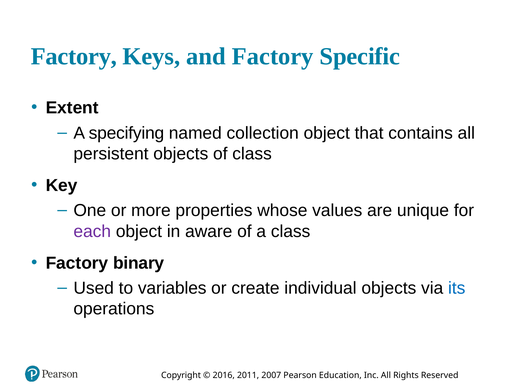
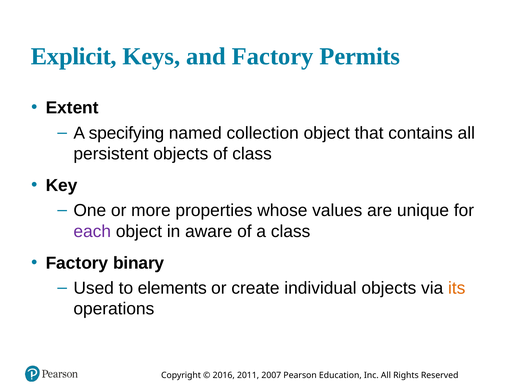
Factory at (74, 56): Factory -> Explicit
Specific: Specific -> Permits
variables: variables -> elements
its colour: blue -> orange
